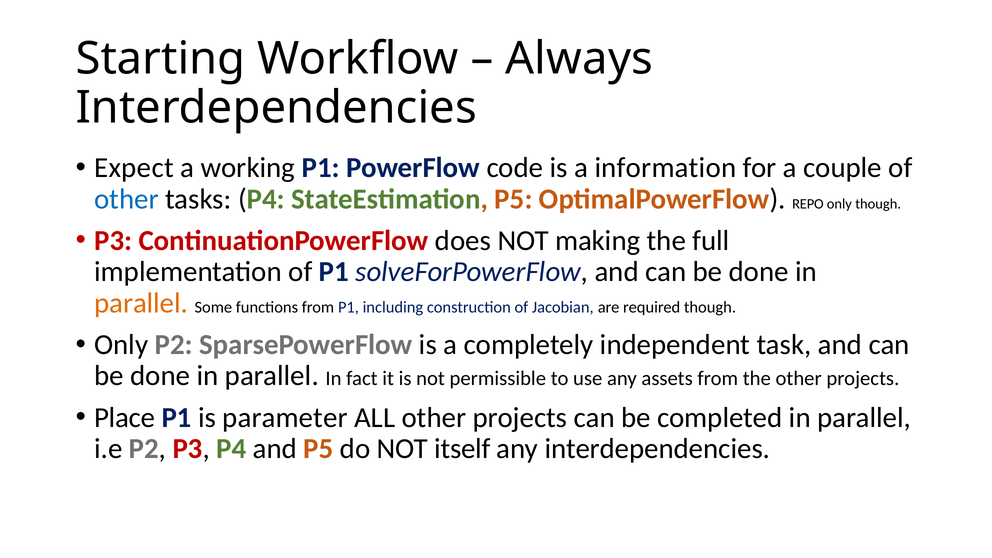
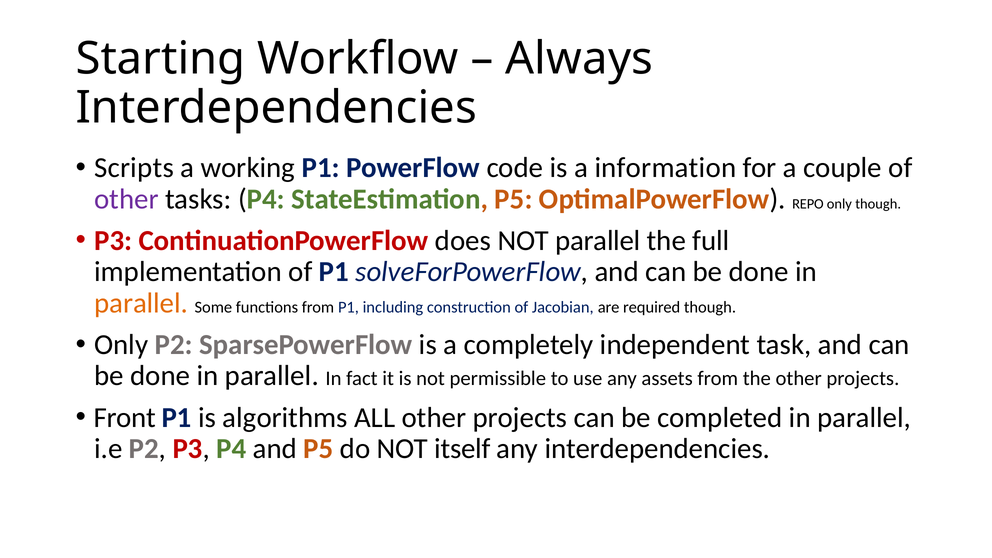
Expect: Expect -> Scripts
other at (126, 199) colour: blue -> purple
NOT making: making -> parallel
Place: Place -> Front
parameter: parameter -> algorithms
